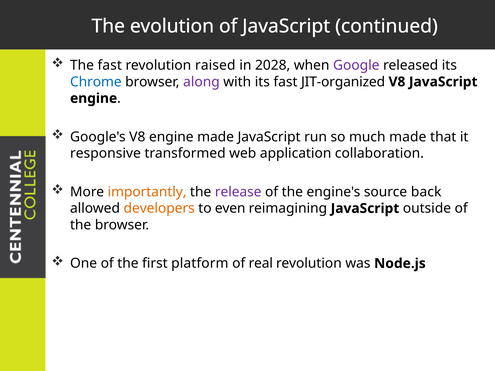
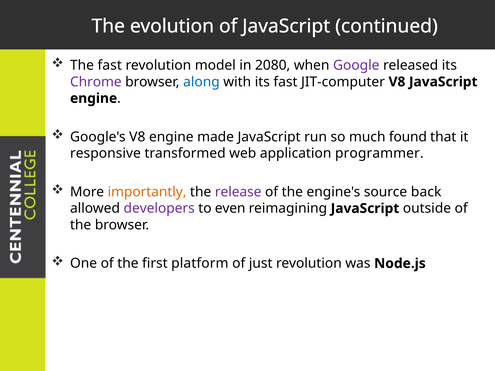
raised: raised -> model
2028: 2028 -> 2080
Chrome colour: blue -> purple
along colour: purple -> blue
JIT-organized: JIT-organized -> JIT-computer
much made: made -> found
collaboration: collaboration -> programmer
developers colour: orange -> purple
real: real -> just
